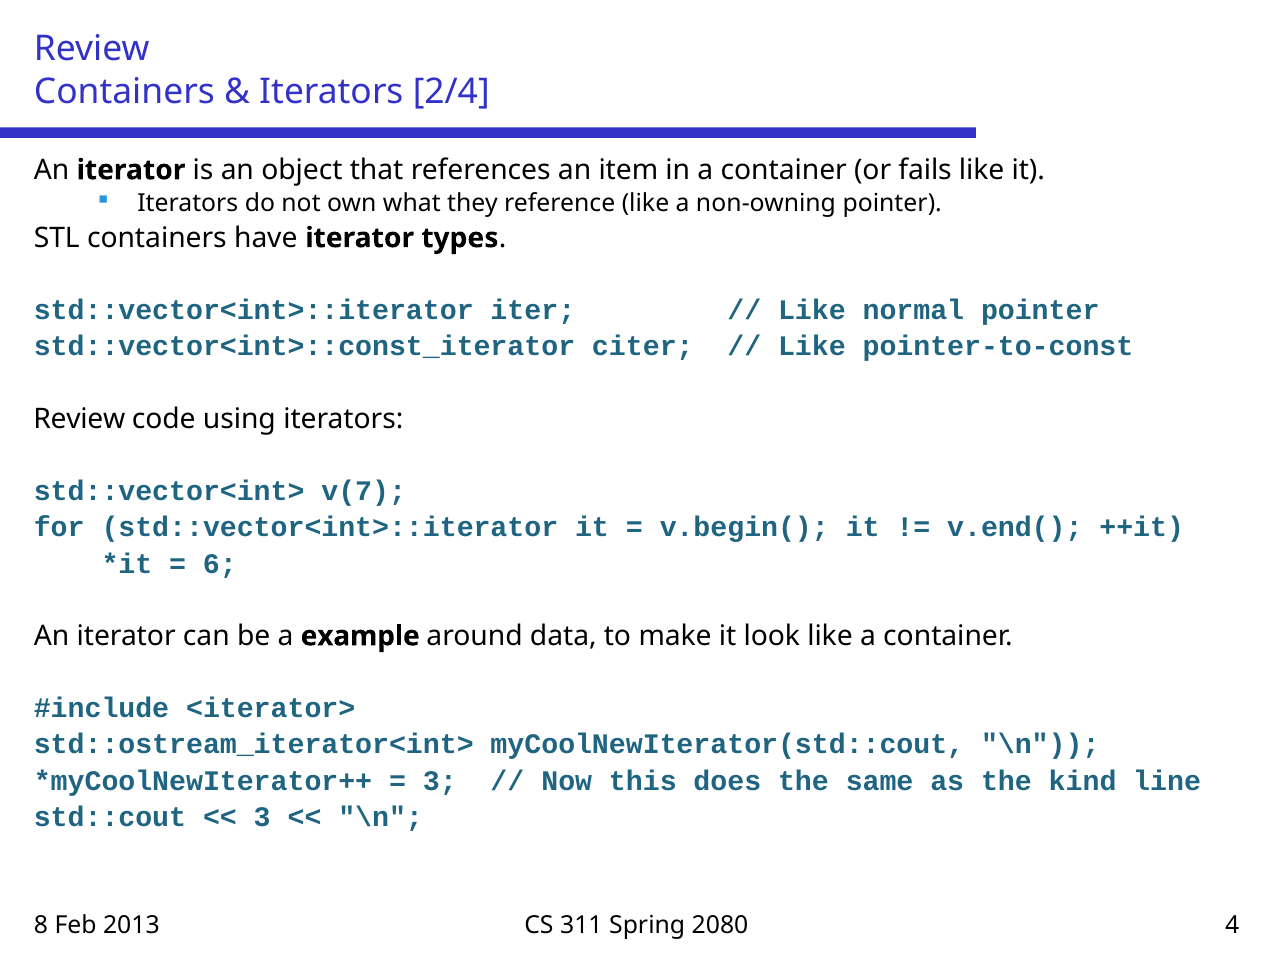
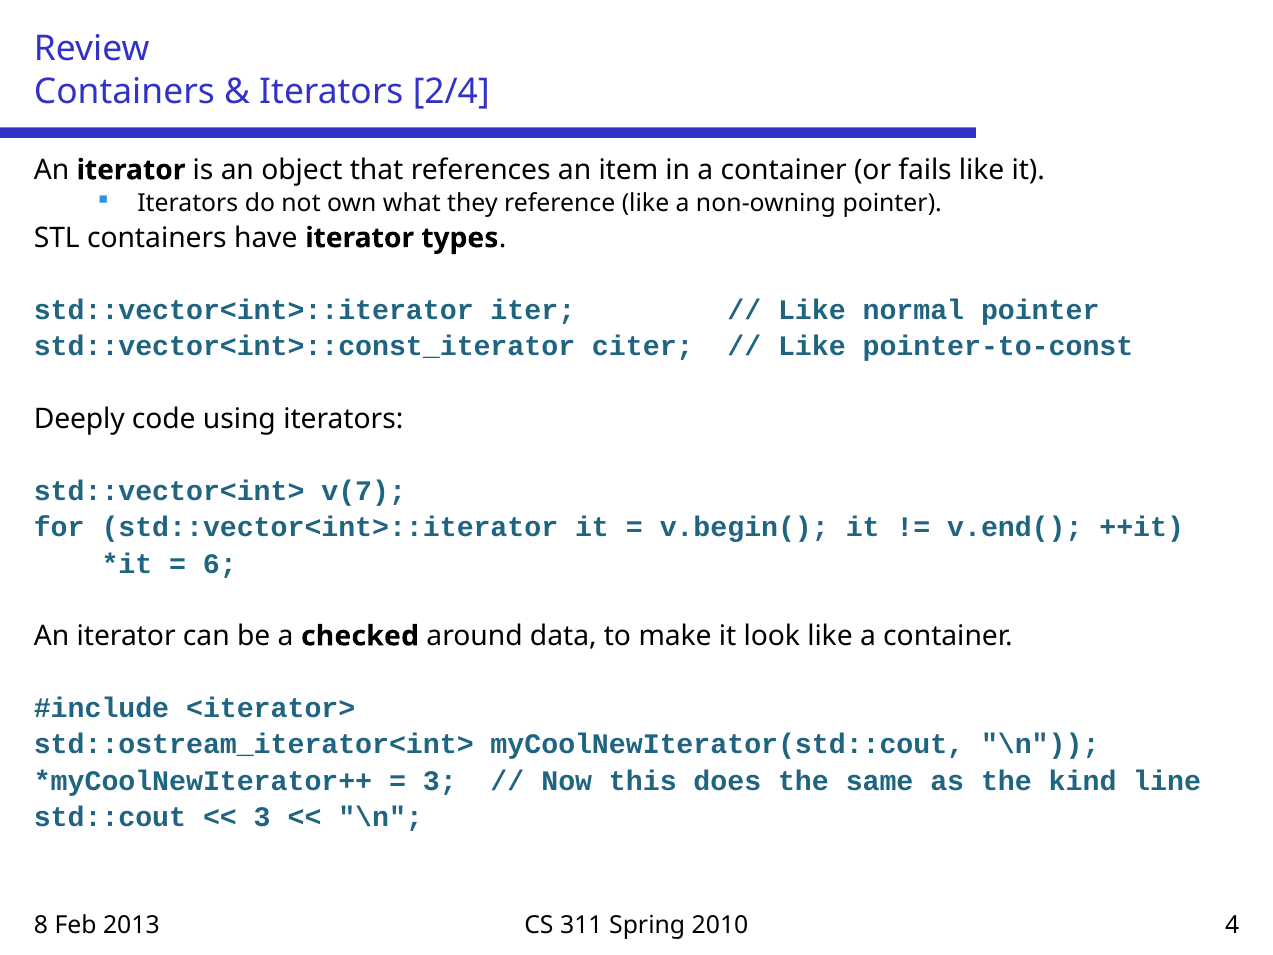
Review at (79, 419): Review -> Deeply
example: example -> checked
2080: 2080 -> 2010
